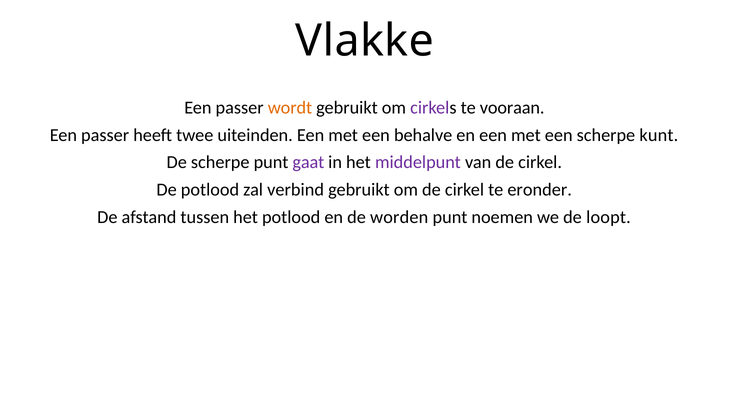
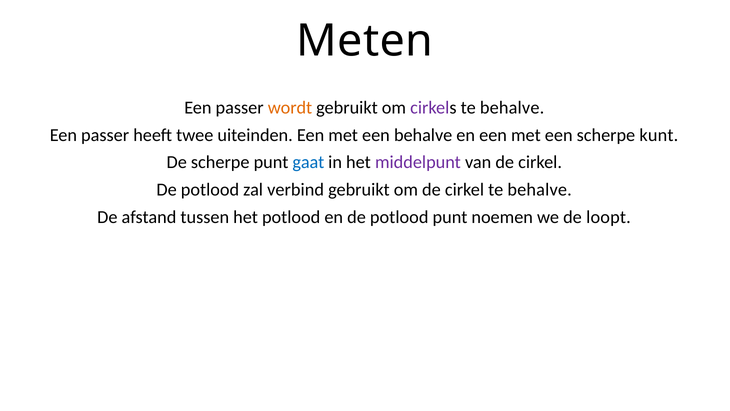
Vlakke: Vlakke -> Meten
cirkels te vooraan: vooraan -> behalve
gaat colour: purple -> blue
cirkel te eronder: eronder -> behalve
en de worden: worden -> potlood
